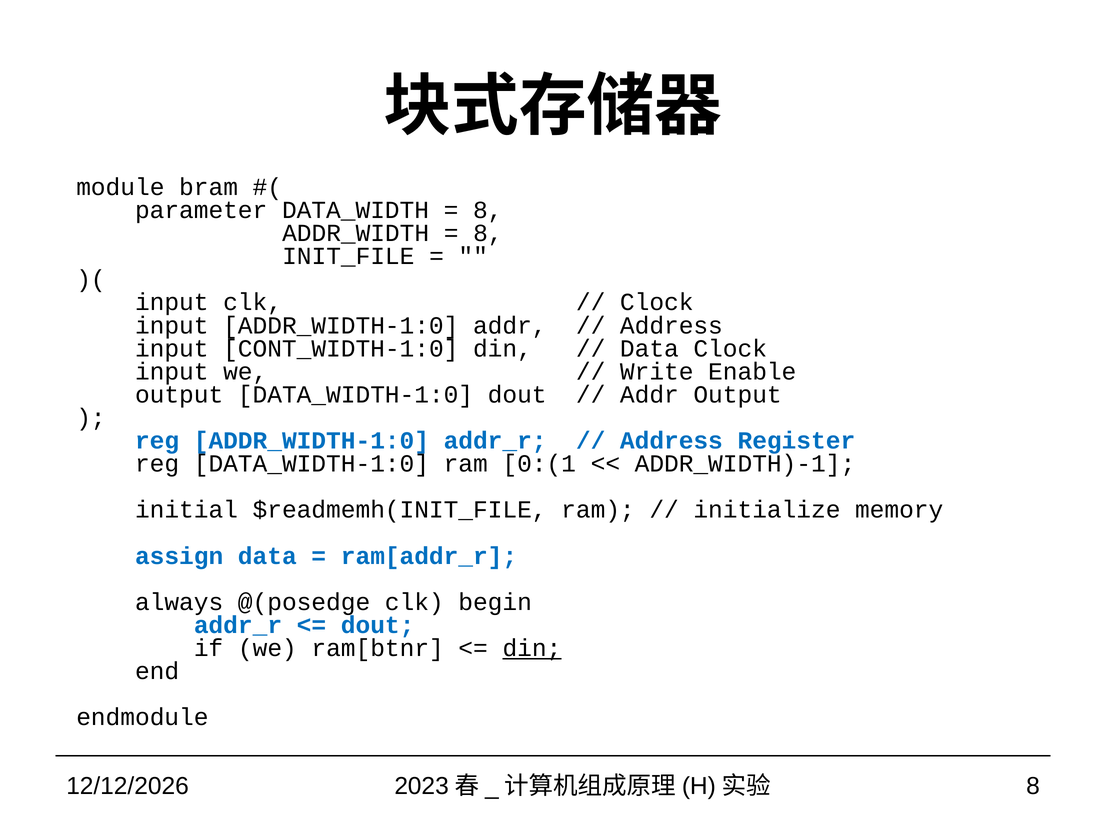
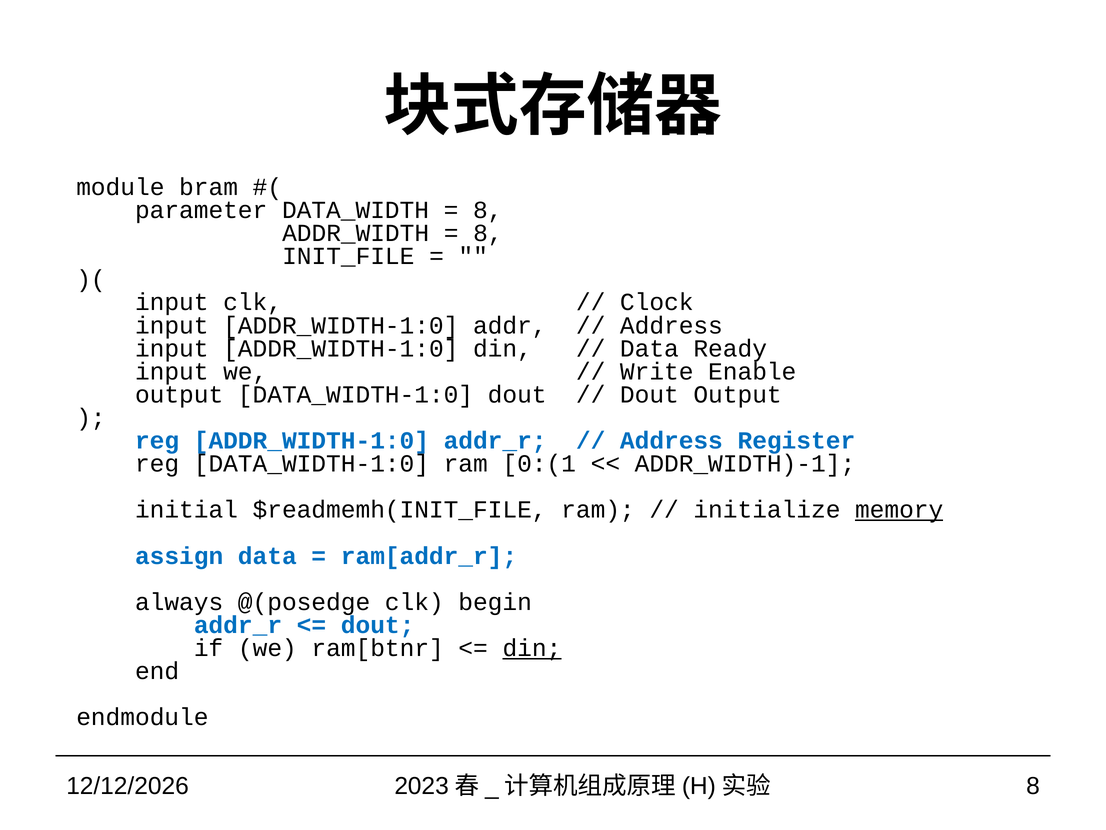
CONT_WIDTH-1:0 at (341, 348): CONT_WIDTH-1:0 -> ADDR_WIDTH-1:0
Data Clock: Clock -> Ready
Addr at (649, 394): Addr -> Dout
memory underline: none -> present
